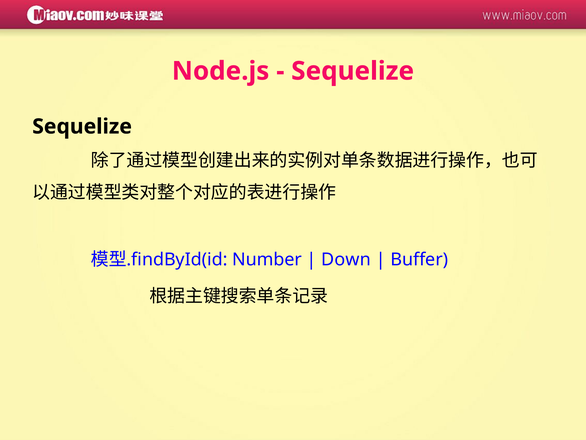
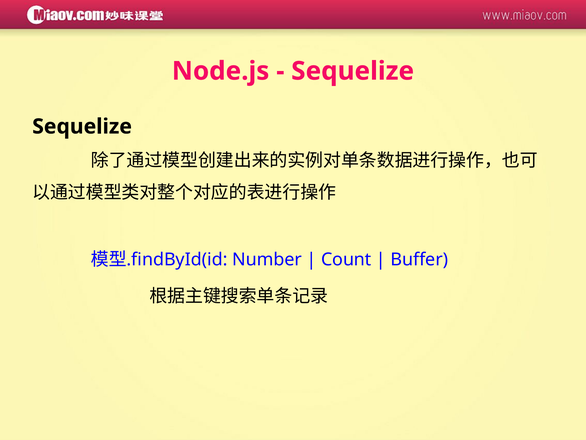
Down: Down -> Count
